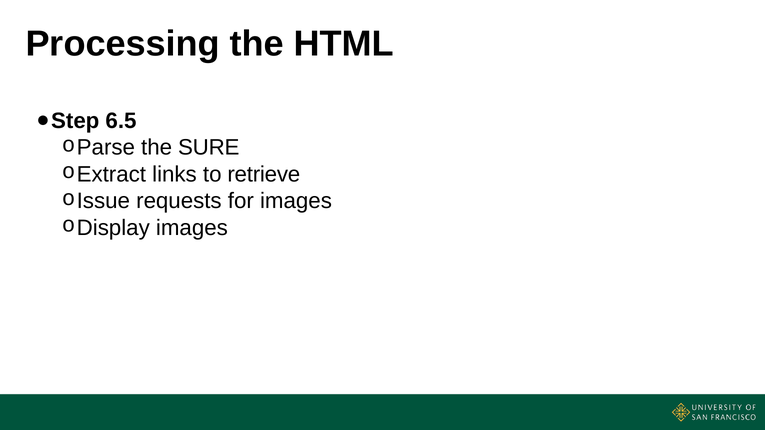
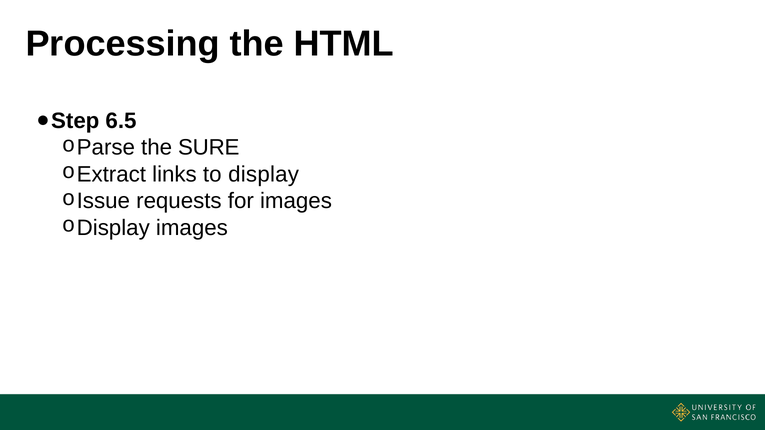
retrieve: retrieve -> display
